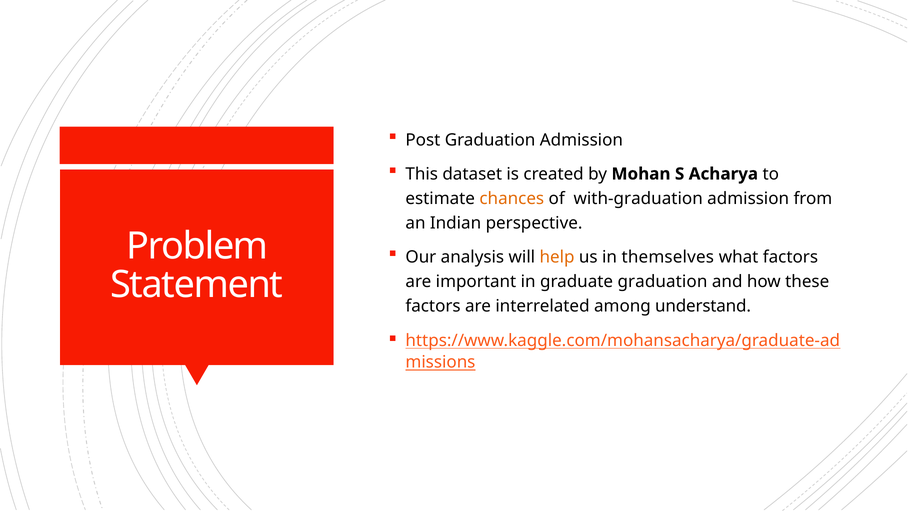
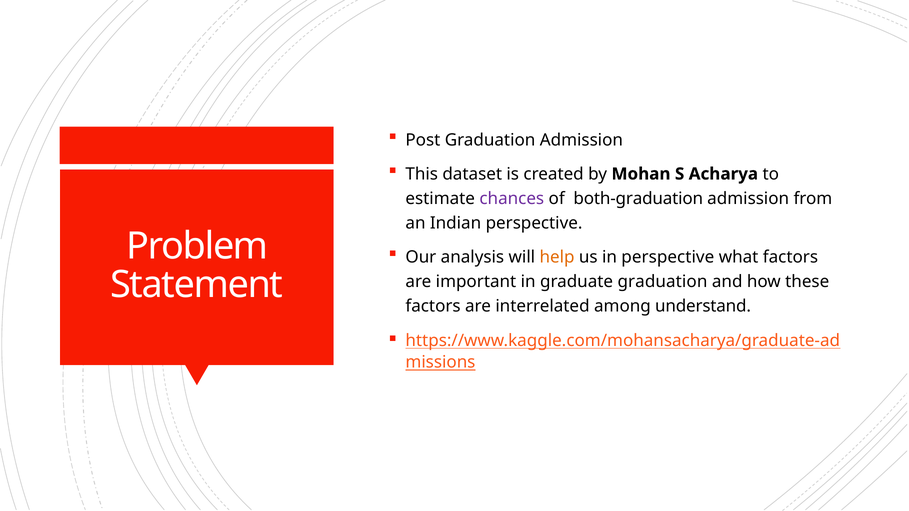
chances colour: orange -> purple
with-graduation: with-graduation -> both-graduation
in themselves: themselves -> perspective
